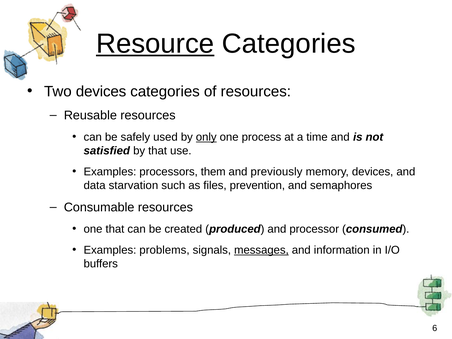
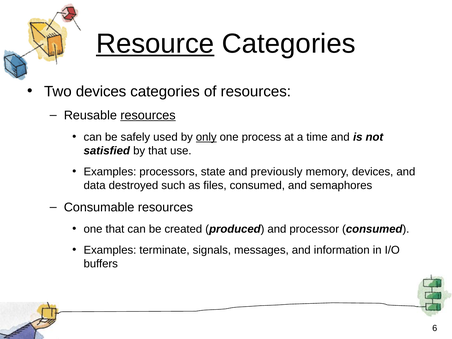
resources at (148, 115) underline: none -> present
them: them -> state
starvation: starvation -> destroyed
files prevention: prevention -> consumed
problems: problems -> terminate
messages underline: present -> none
